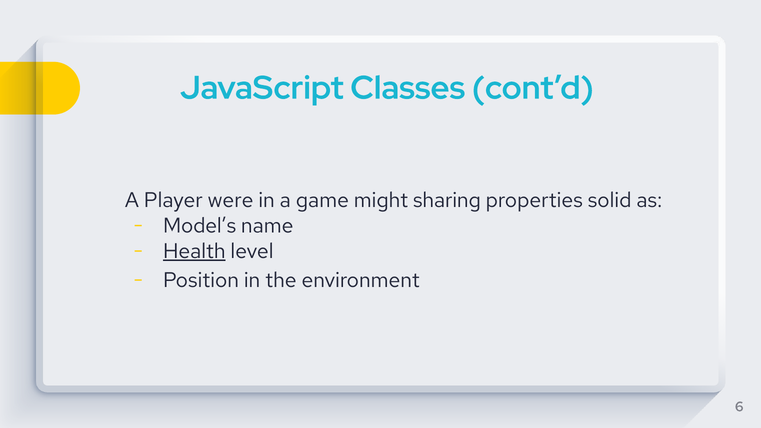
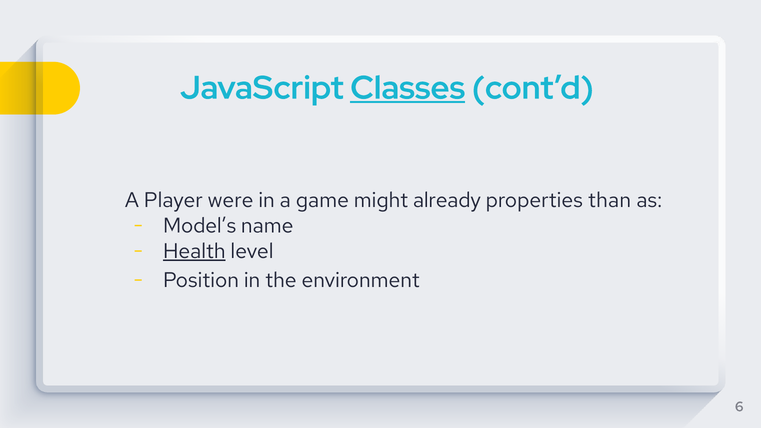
Classes underline: none -> present
sharing: sharing -> already
solid: solid -> than
